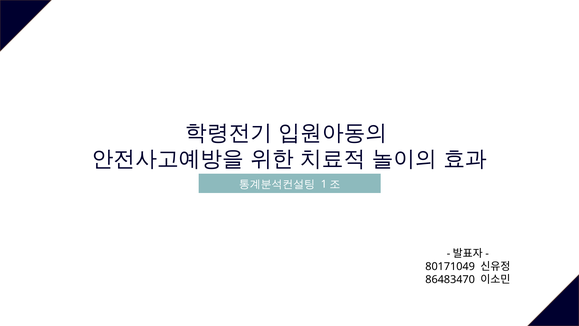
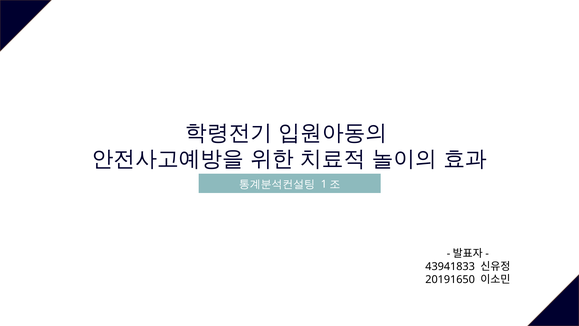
80171049: 80171049 -> 43941833
86483470: 86483470 -> 20191650
